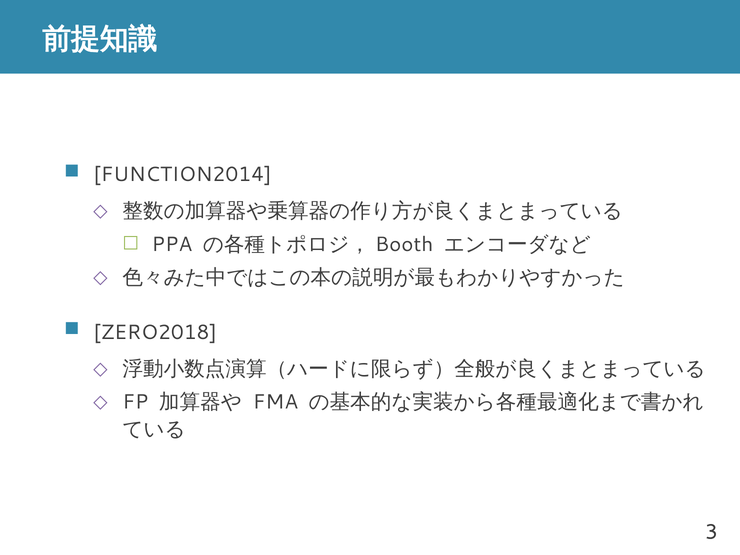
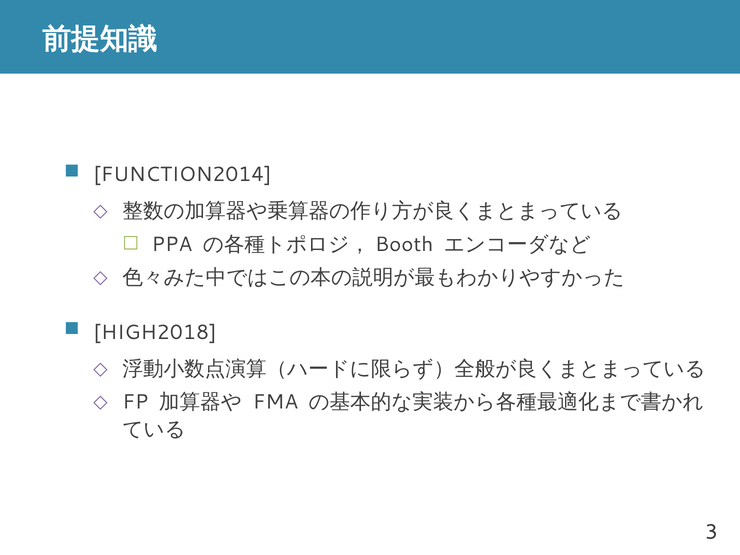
ZERO2018: ZERO2018 -> HIGH2018
